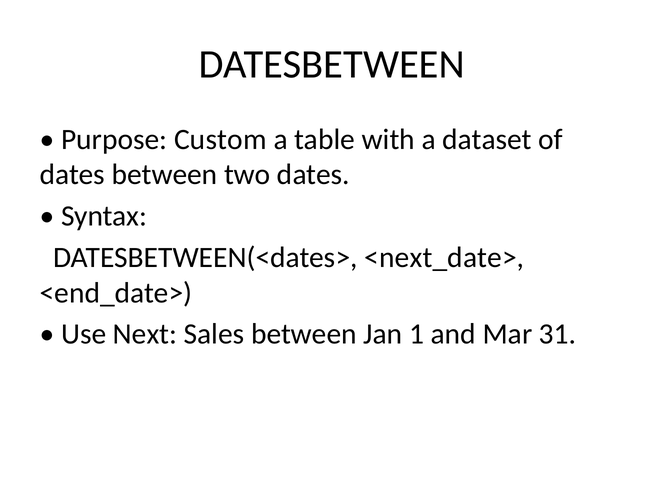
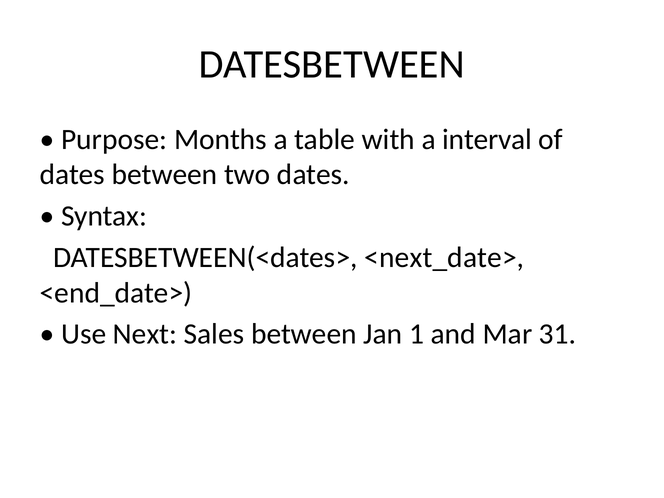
Custom: Custom -> Months
dataset: dataset -> interval
